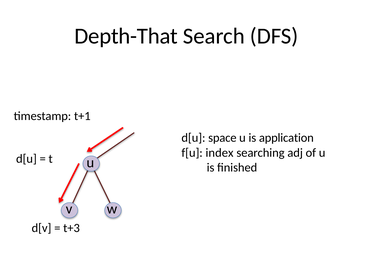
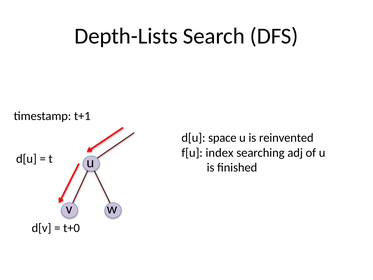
Depth-That: Depth-That -> Depth-Lists
application: application -> reinvented
t+3: t+3 -> t+0
